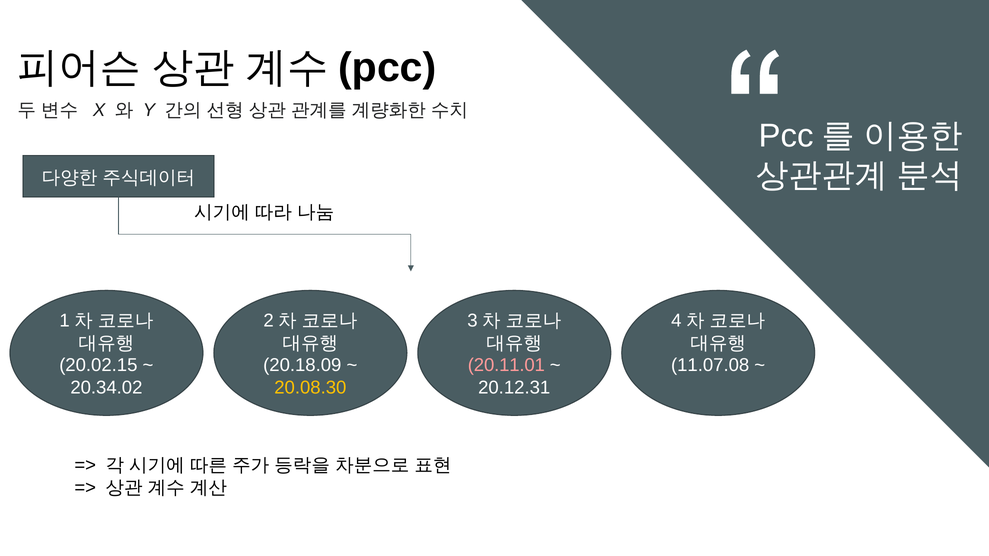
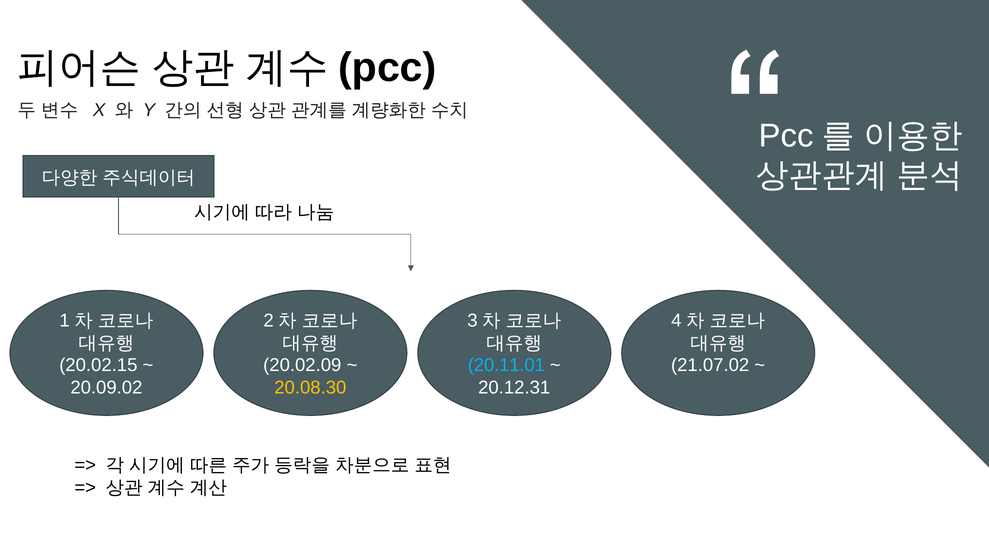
20.18.09: 20.18.09 -> 20.02.09
20.11.01 colour: pink -> light blue
11.07.08: 11.07.08 -> 21.07.02
20.34.02: 20.34.02 -> 20.09.02
